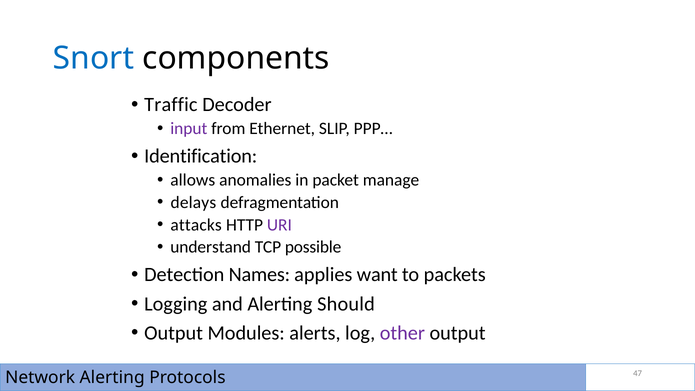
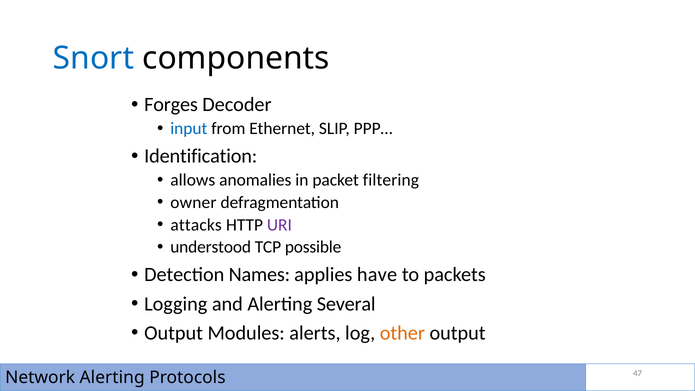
Traffic: Traffic -> Forges
input colour: purple -> blue
manage: manage -> filtering
delays: delays -> owner
understand: understand -> understood
want: want -> have
Should: Should -> Several
other colour: purple -> orange
